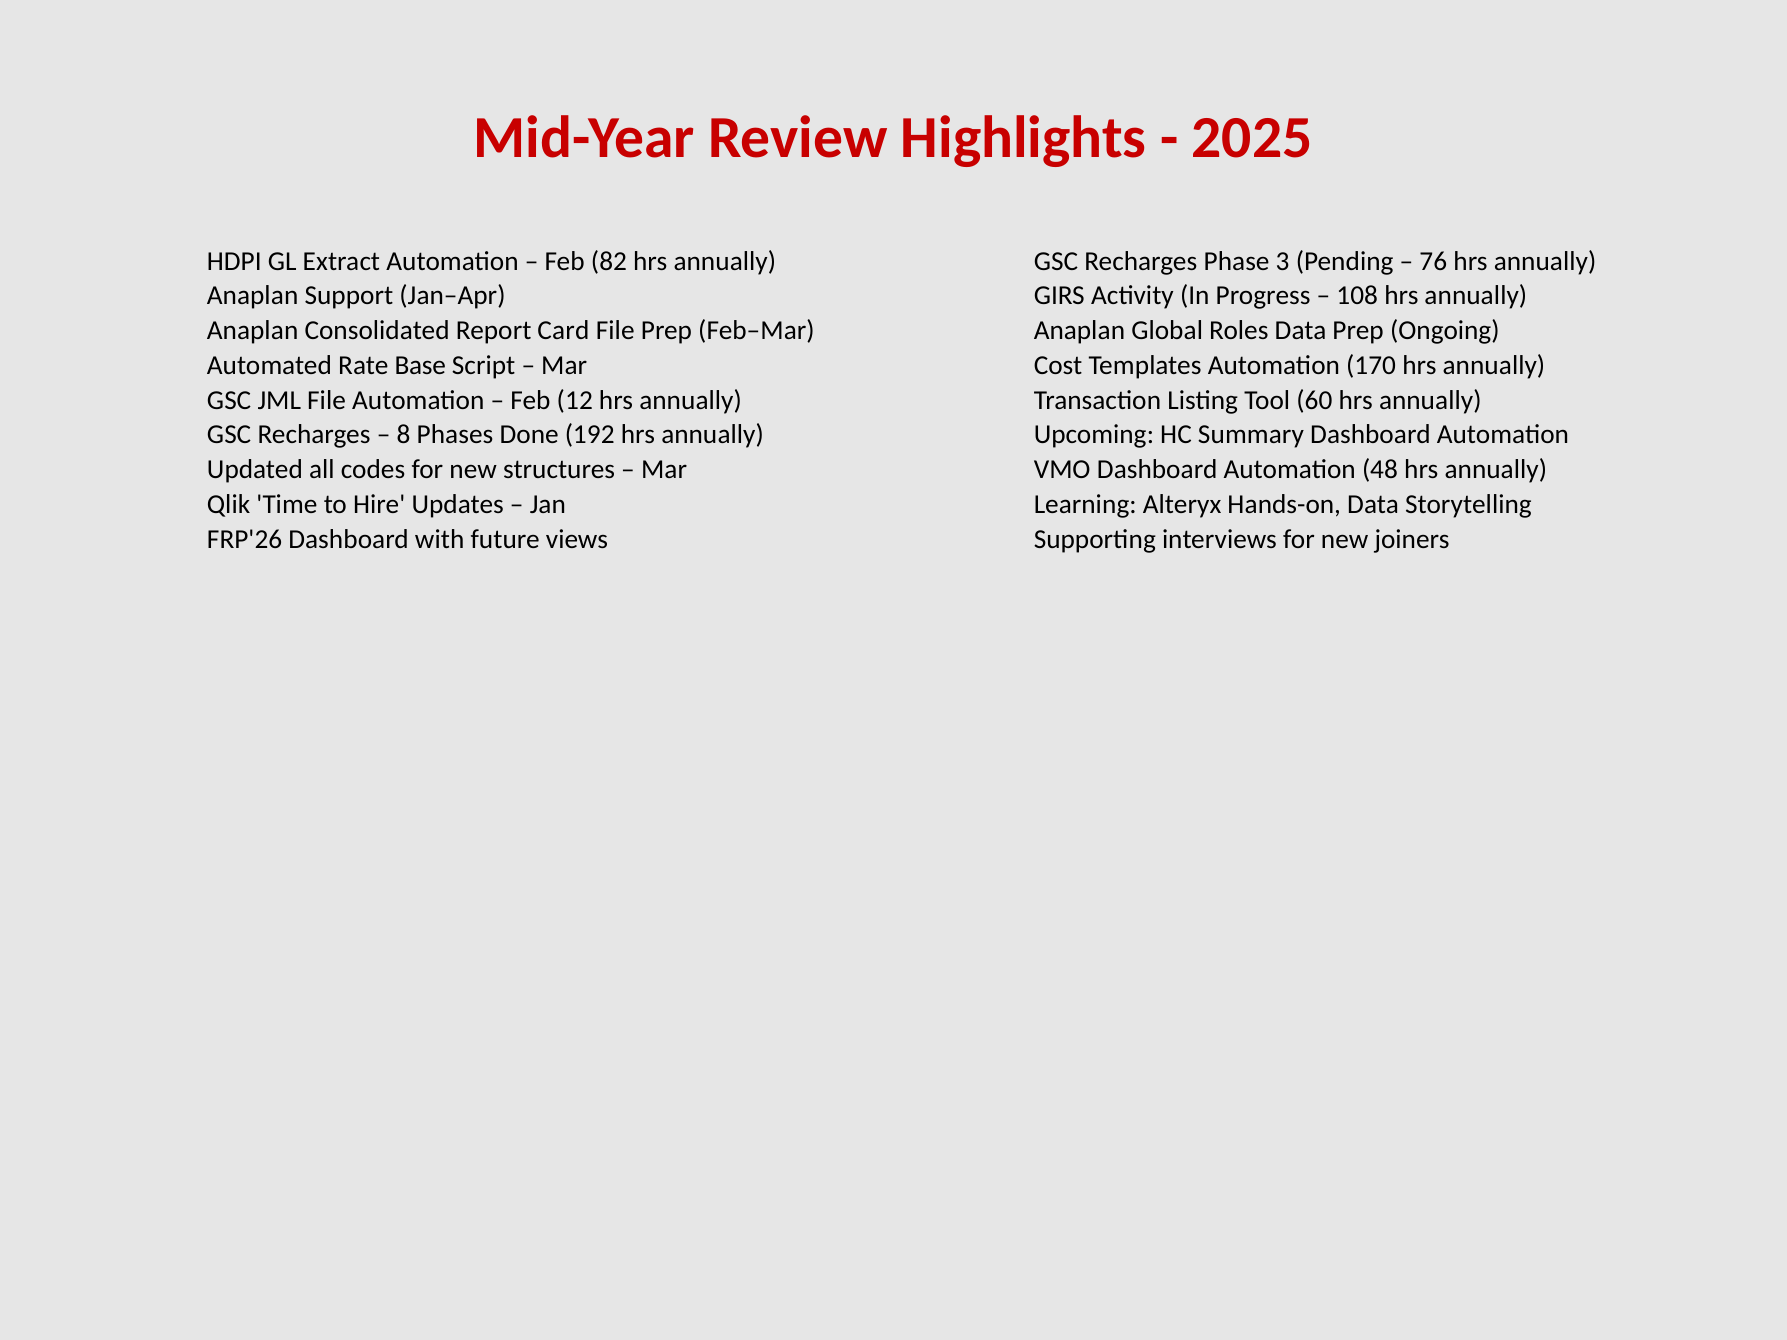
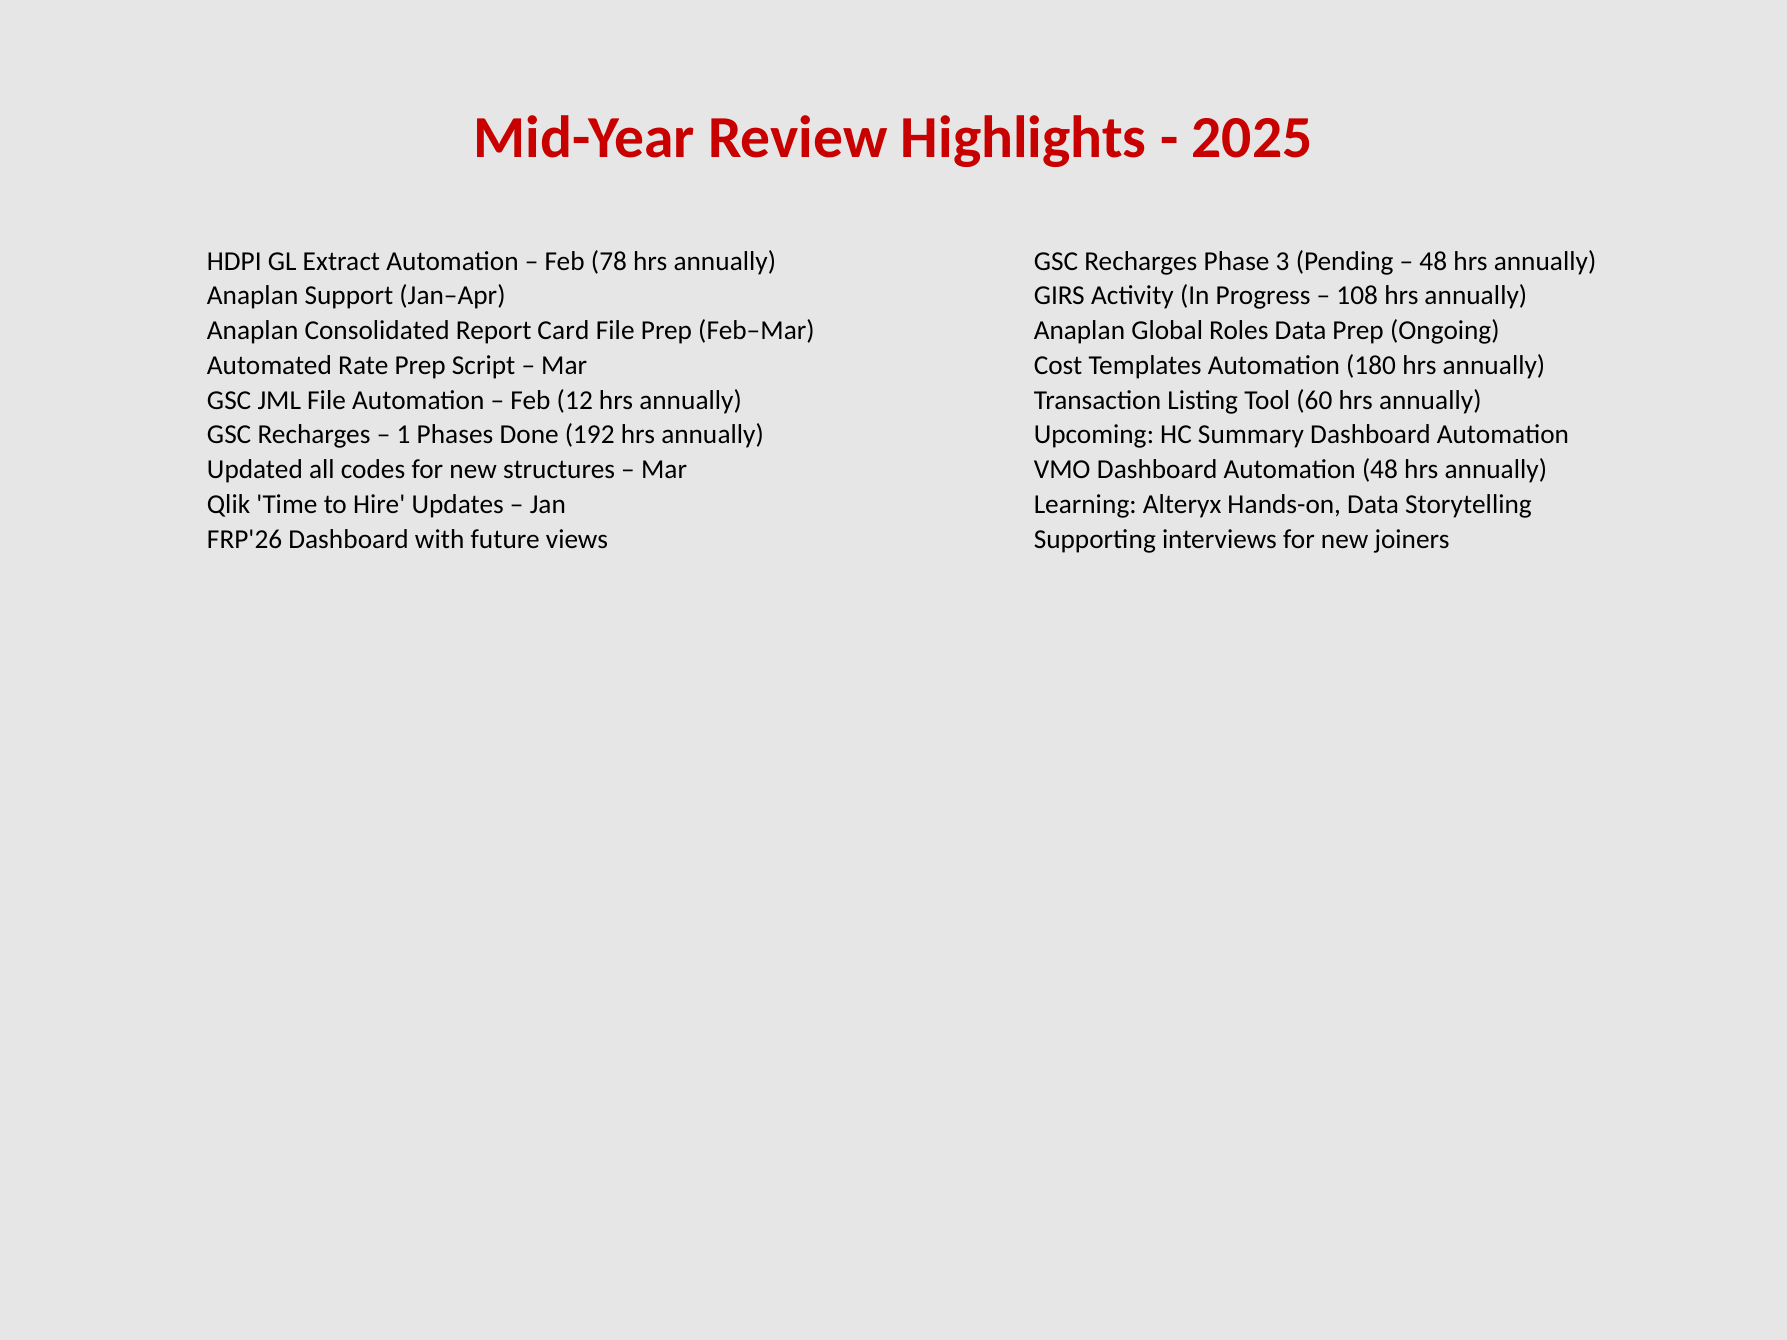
82: 82 -> 78
76 at (1433, 261): 76 -> 48
Rate Base: Base -> Prep
170: 170 -> 180
8: 8 -> 1
